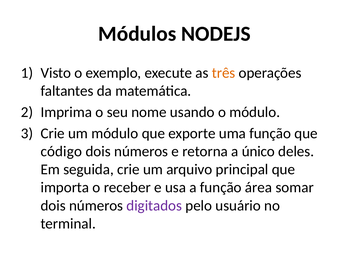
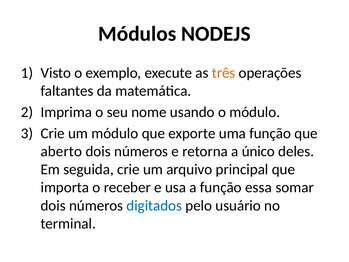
código: código -> aberto
área: área -> essa
digitados colour: purple -> blue
